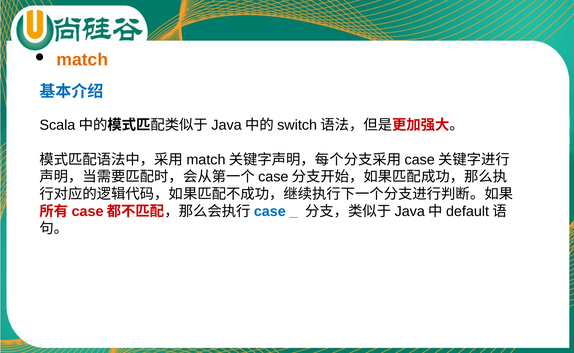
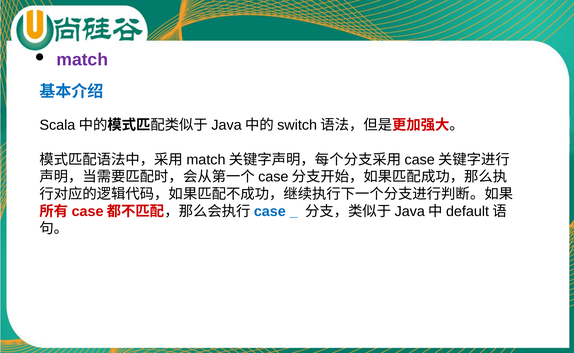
match colour: orange -> purple
